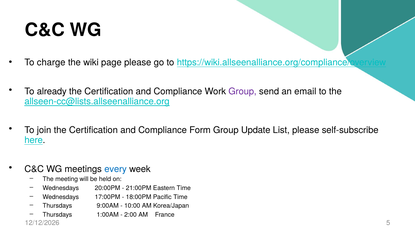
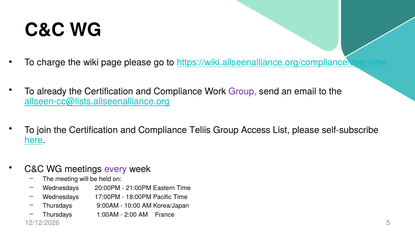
Form: Form -> Teliis
Update: Update -> Access
every colour: blue -> purple
